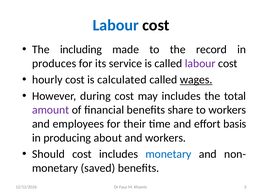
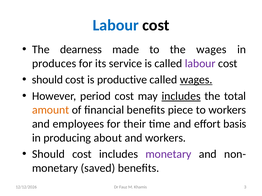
including: including -> dearness
the record: record -> wages
hourly at (47, 80): hourly -> should
calculated: calculated -> productive
during: during -> period
includes at (181, 96) underline: none -> present
amount colour: purple -> orange
share: share -> piece
monetary at (168, 155) colour: blue -> purple
